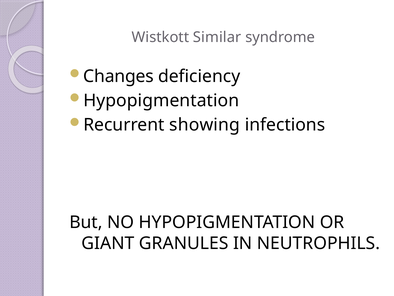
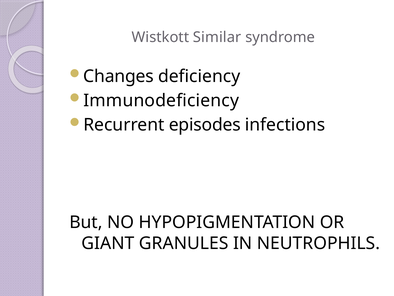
Hypopigmentation at (161, 100): Hypopigmentation -> Immunodeficiency
showing: showing -> episodes
